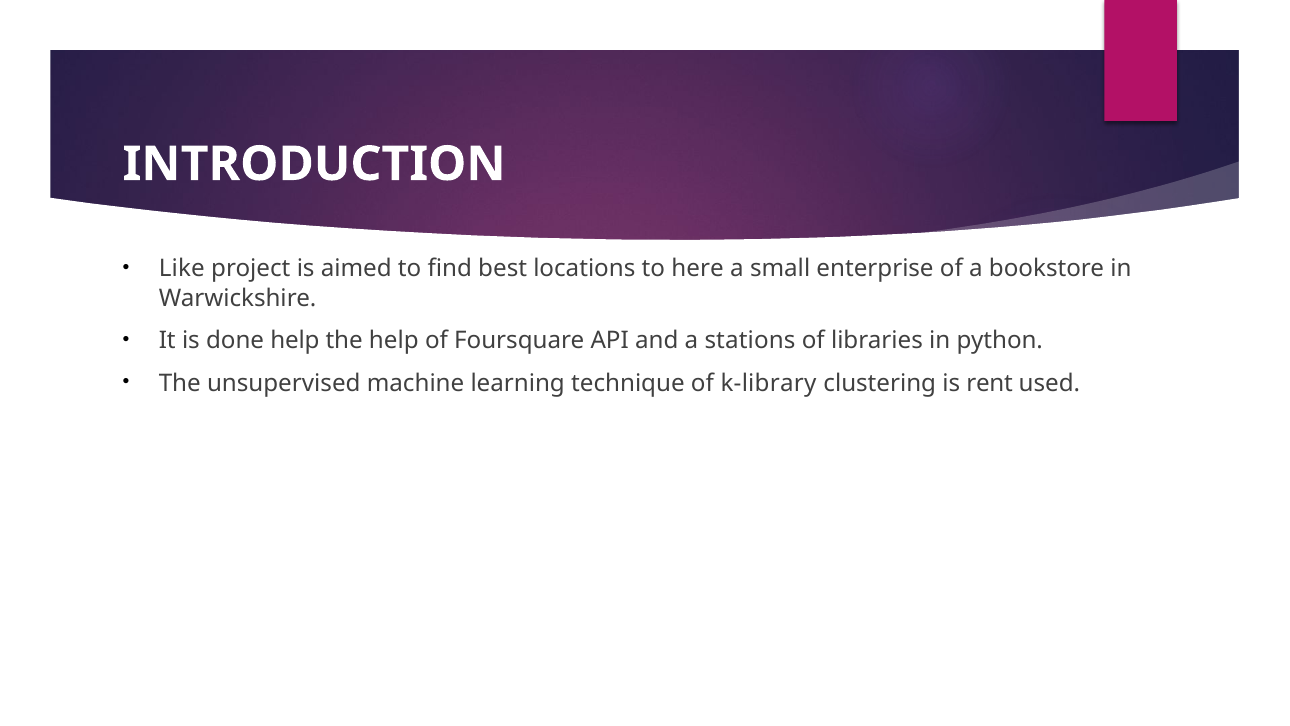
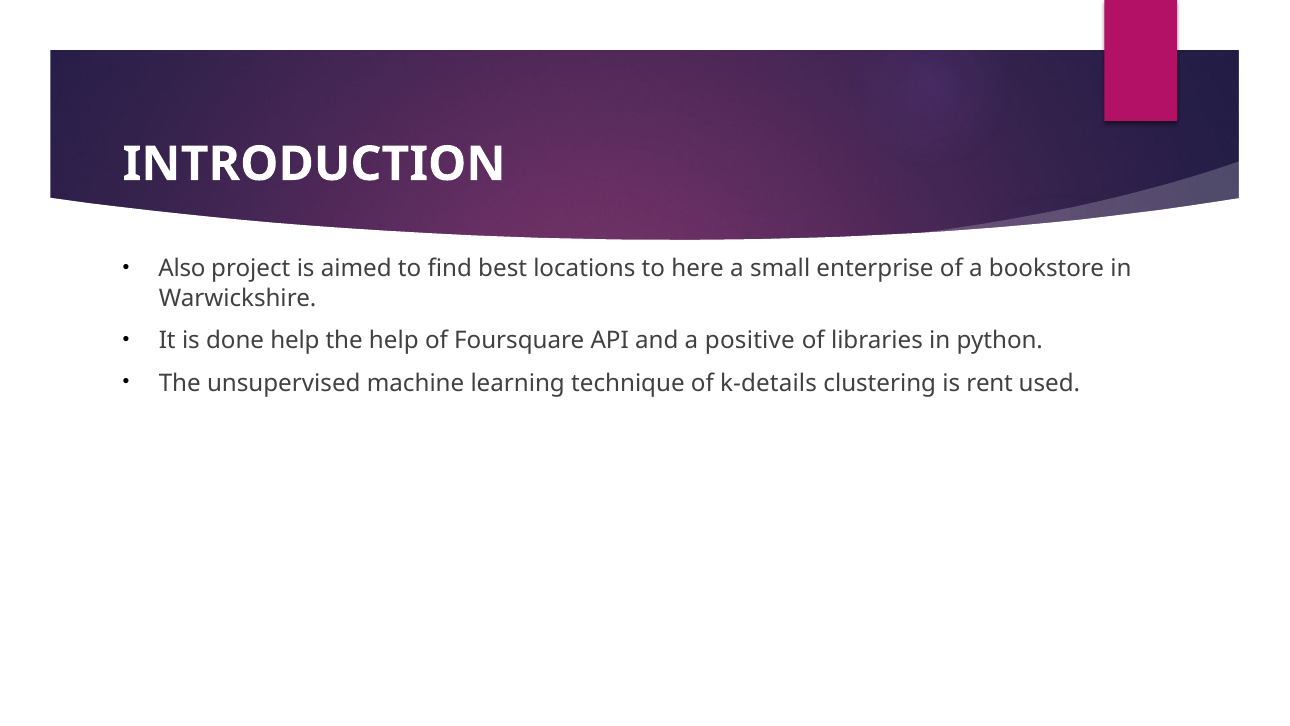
Like: Like -> Also
stations: stations -> positive
k-library: k-library -> k-details
